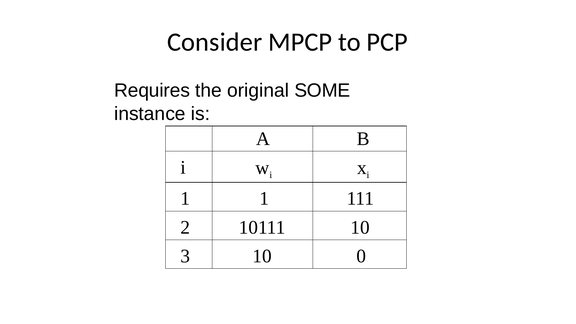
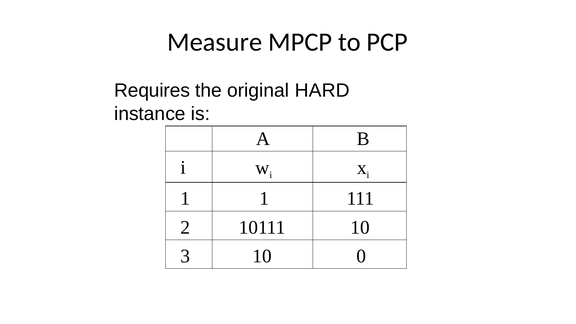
Consider: Consider -> Measure
SOME: SOME -> HARD
